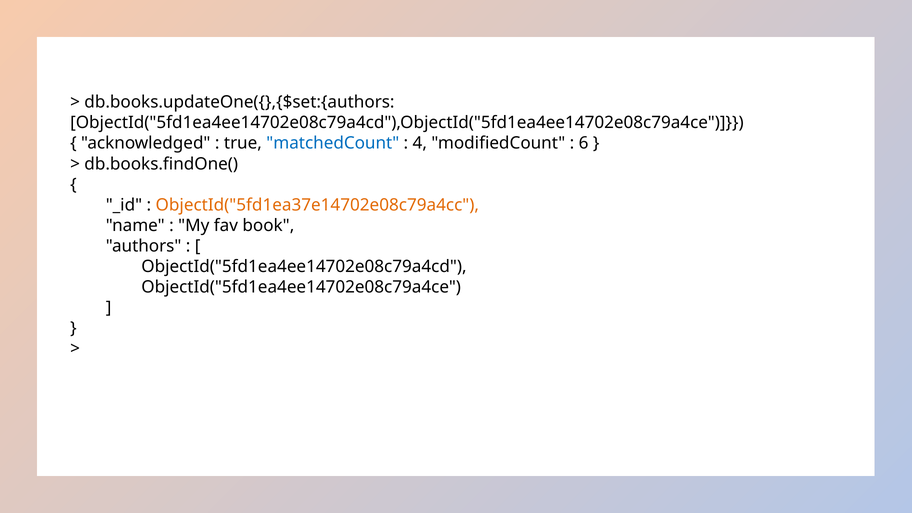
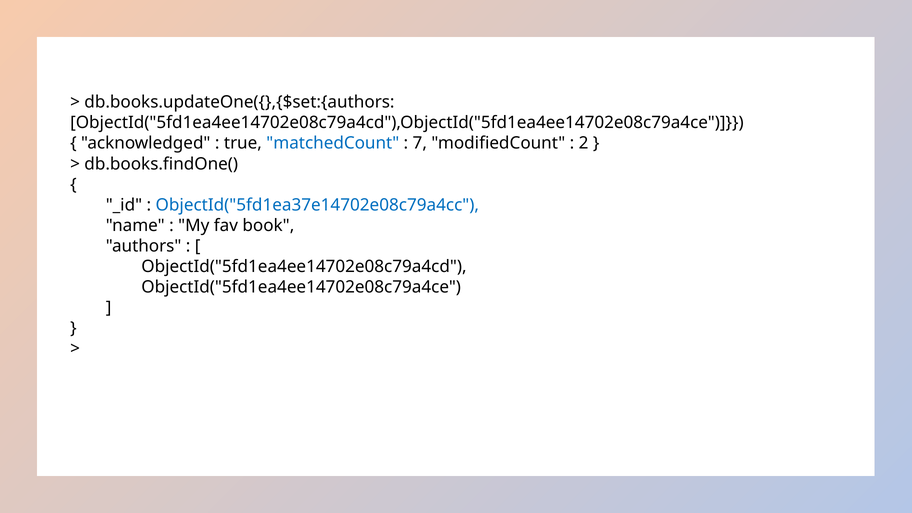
4: 4 -> 7
6: 6 -> 2
ObjectId("5fd1ea37e14702e08c79a4cc colour: orange -> blue
